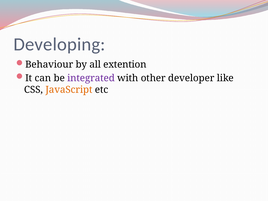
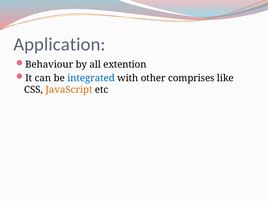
Developing: Developing -> Application
integrated colour: purple -> blue
developer: developer -> comprises
